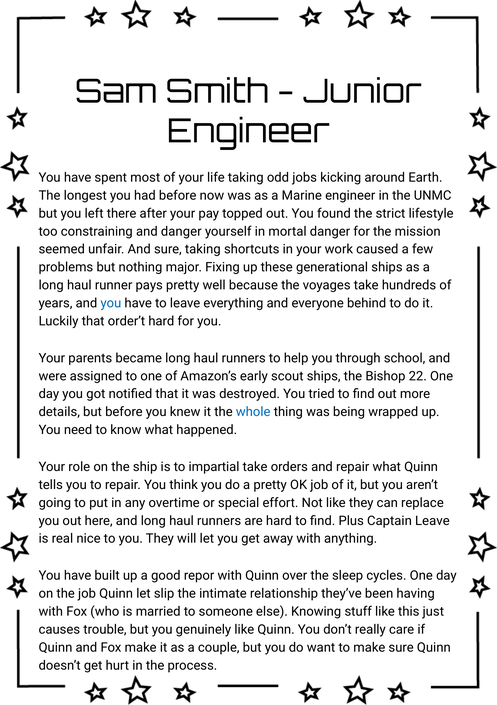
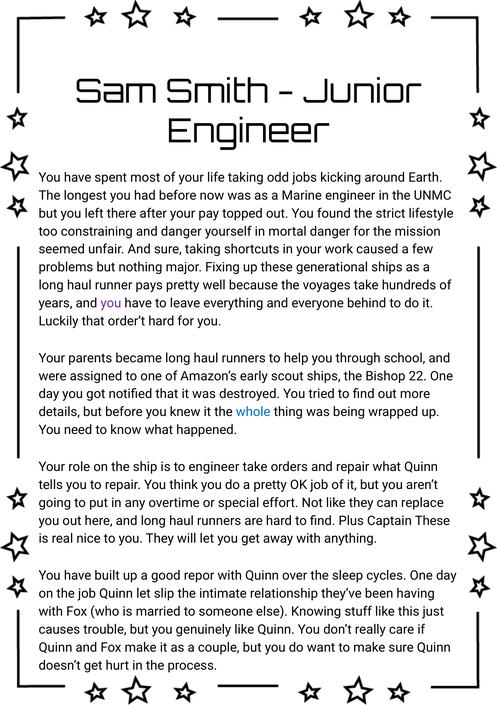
you at (111, 303) colour: blue -> purple
to impartial: impartial -> engineer
Captain Leave: Leave -> These
